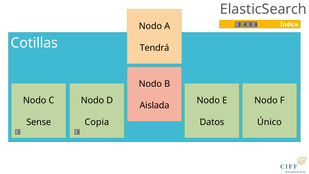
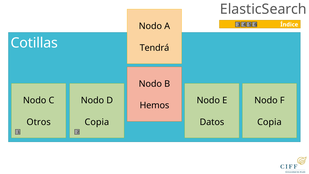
Aislada: Aislada -> Hemos
Sense: Sense -> Otros
Único at (269, 122): Único -> Copia
